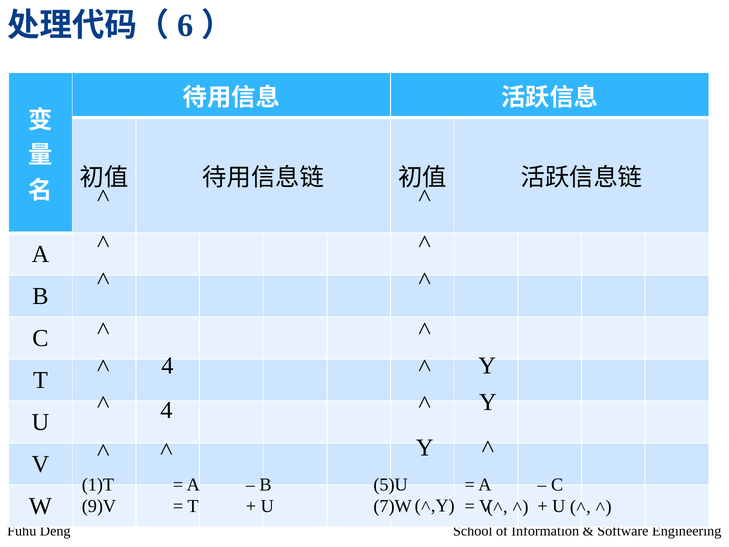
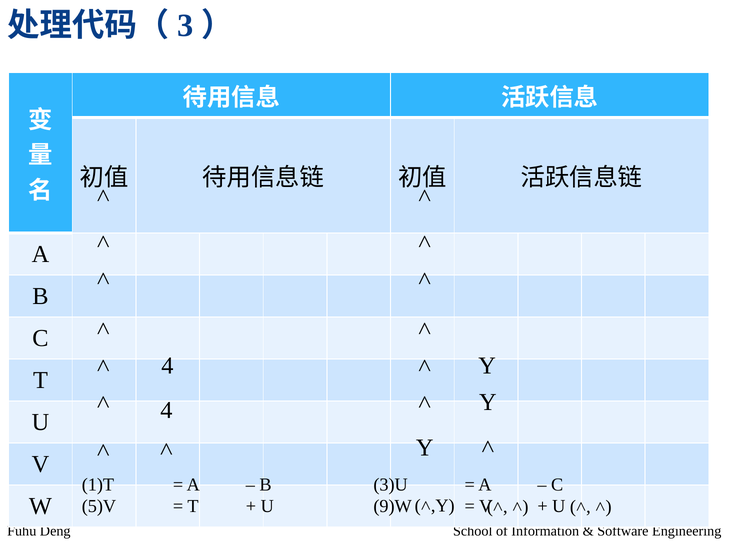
6: 6 -> 3
5)U: 5)U -> 3)U
9)V: 9)V -> 5)V
7)W: 7)W -> 9)W
